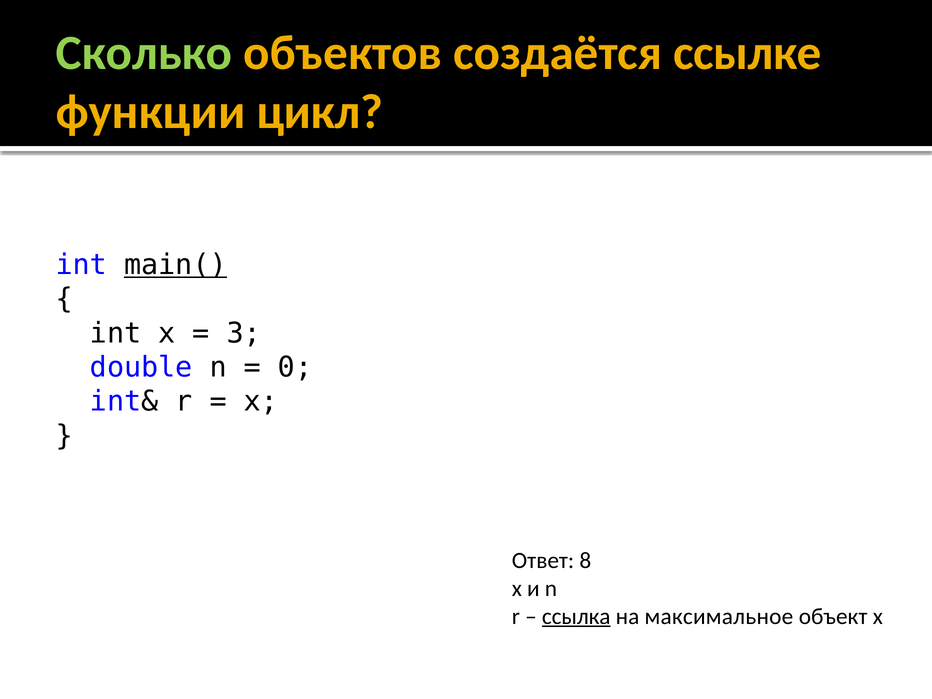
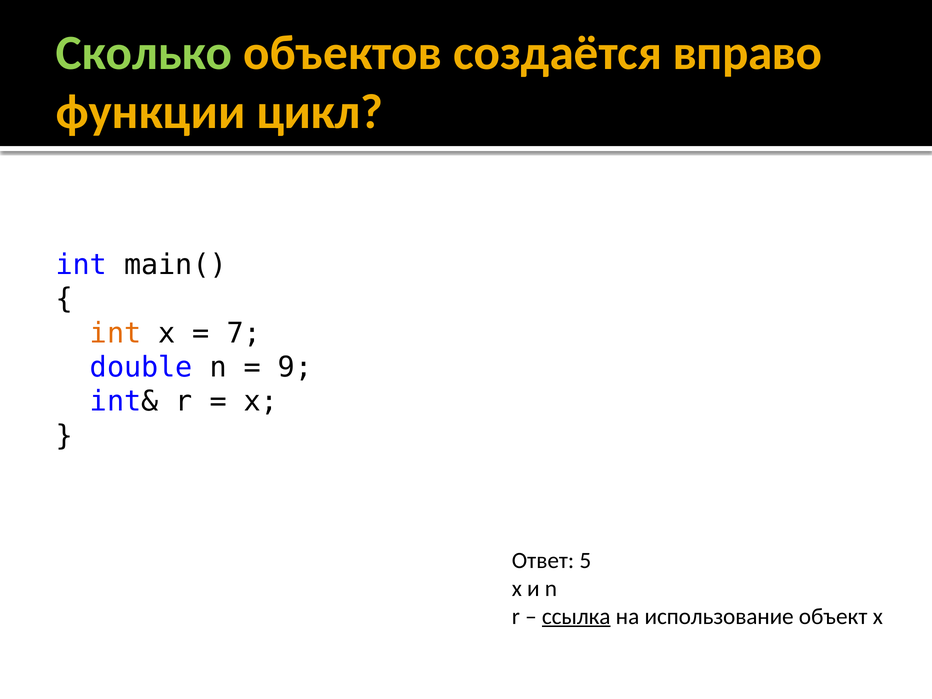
ссылке: ссылке -> вправо
main( underline: present -> none
int at (116, 333) colour: black -> orange
3: 3 -> 7
0: 0 -> 9
8: 8 -> 5
максимальное: максимальное -> использование
